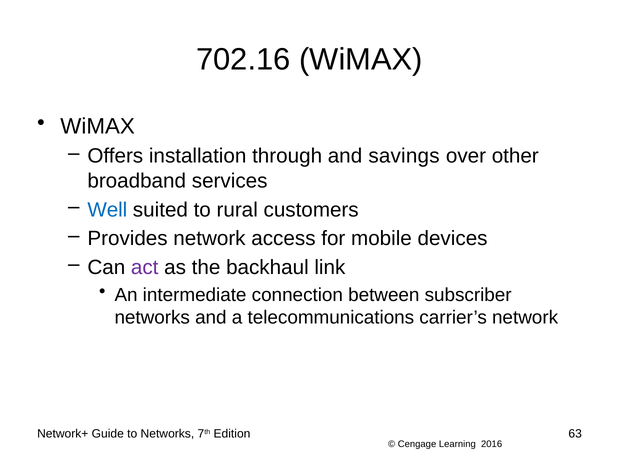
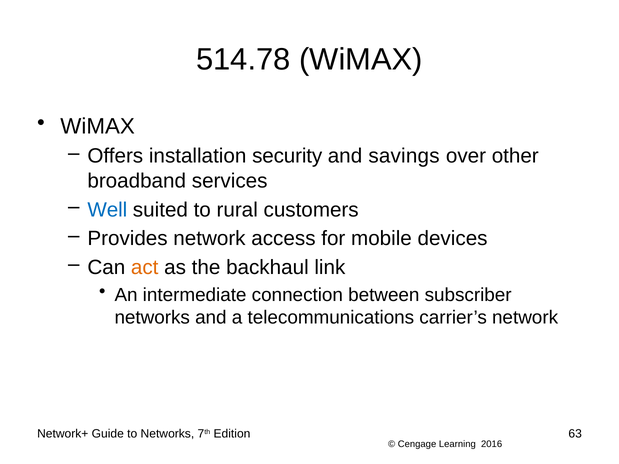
702.16: 702.16 -> 514.78
through: through -> security
act colour: purple -> orange
